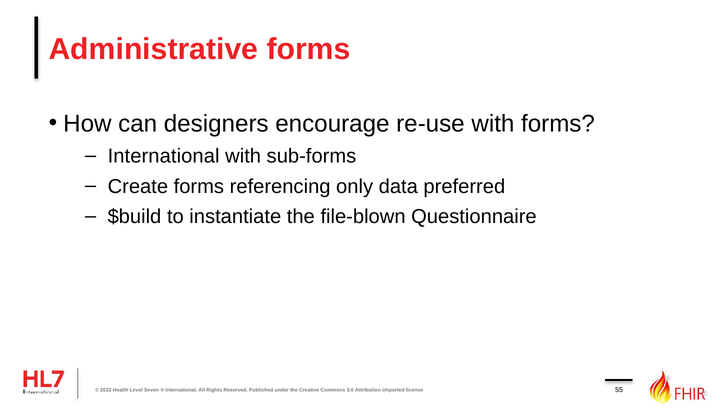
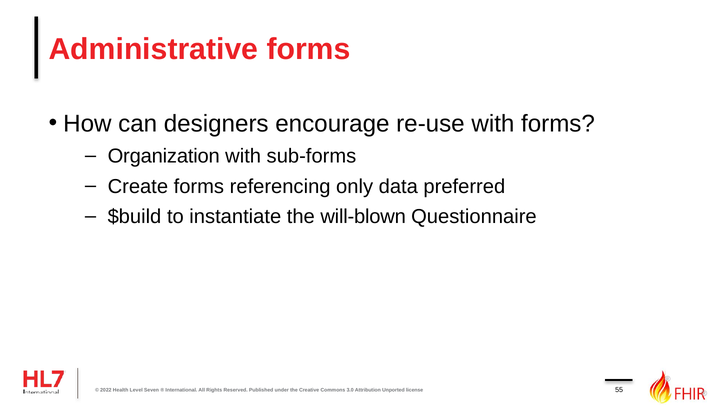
International at (164, 156): International -> Organization
file-blown: file-blown -> will-blown
